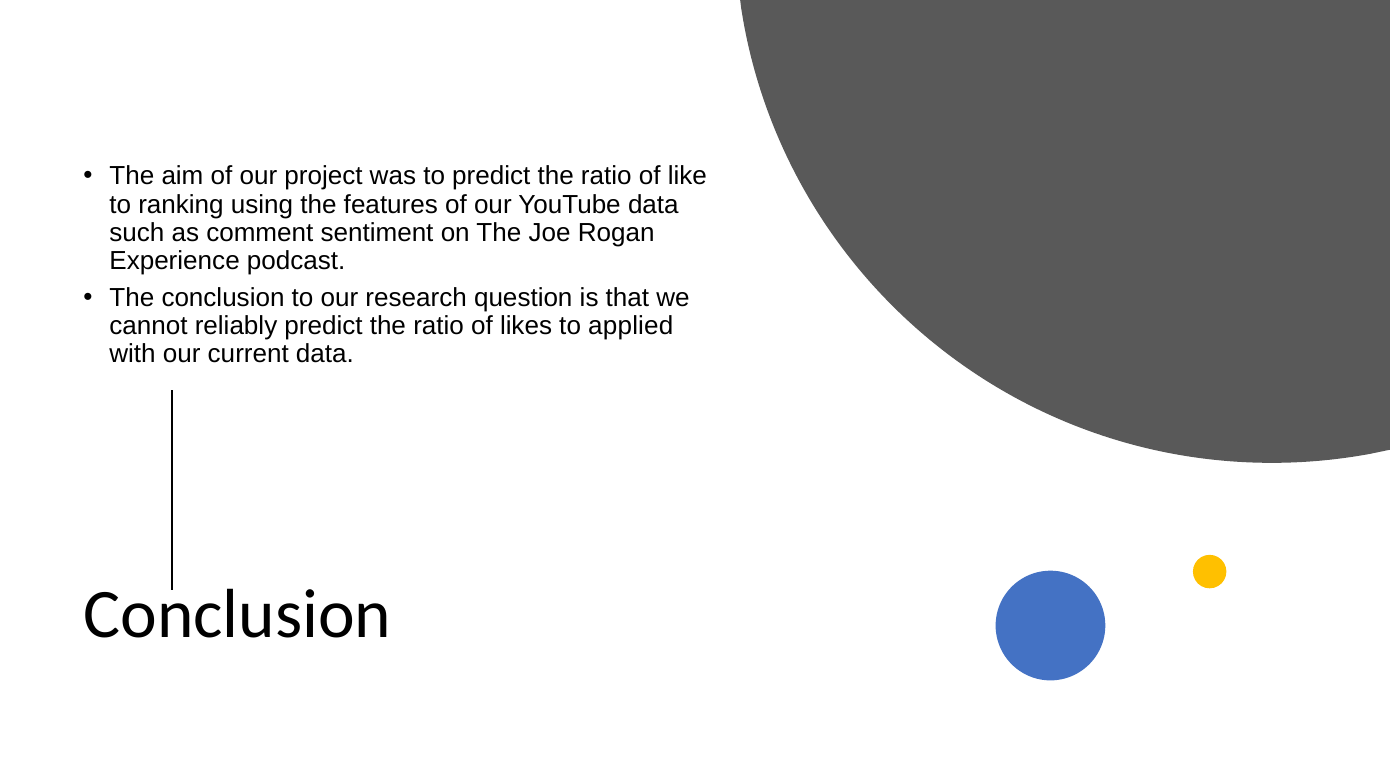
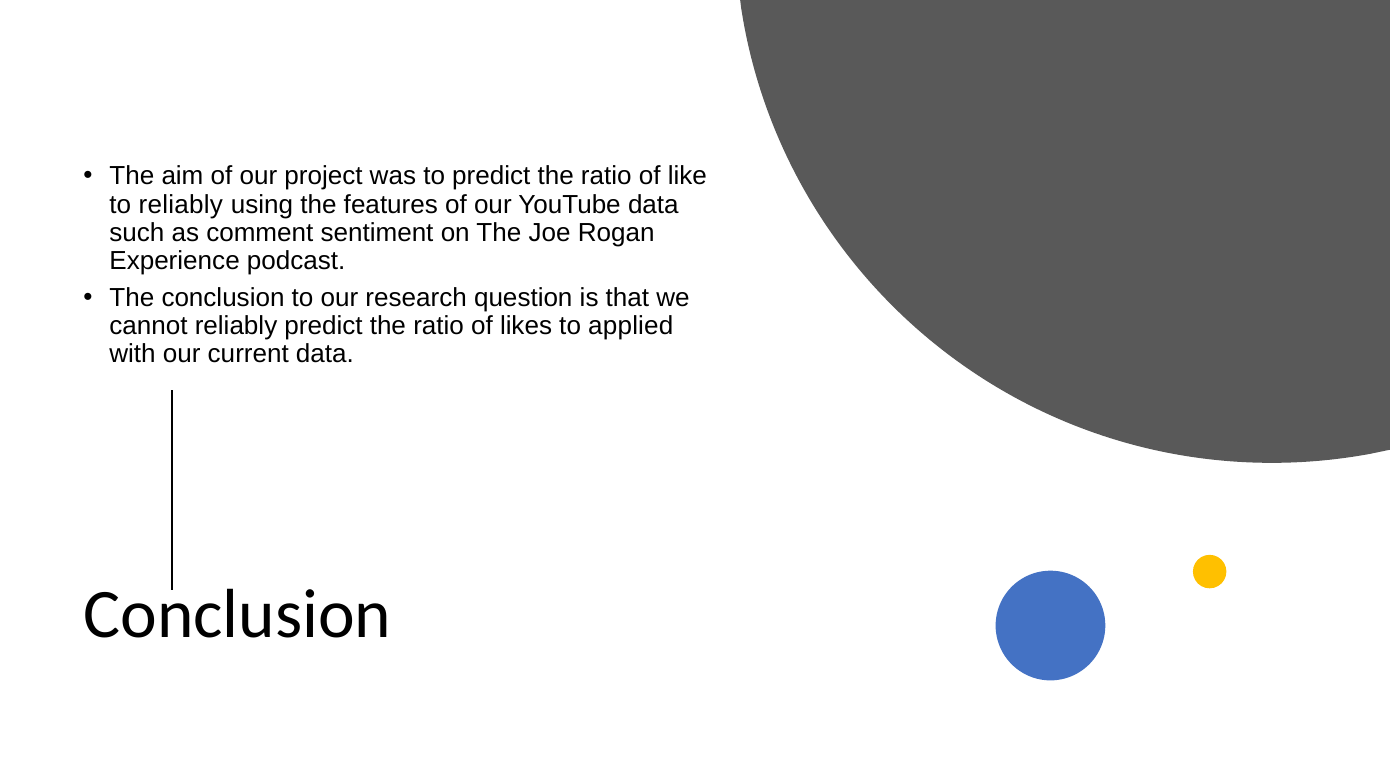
to ranking: ranking -> reliably
